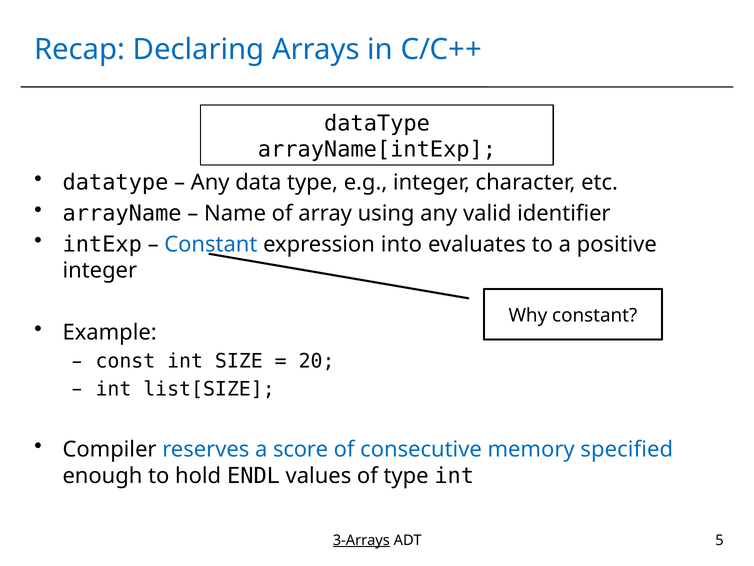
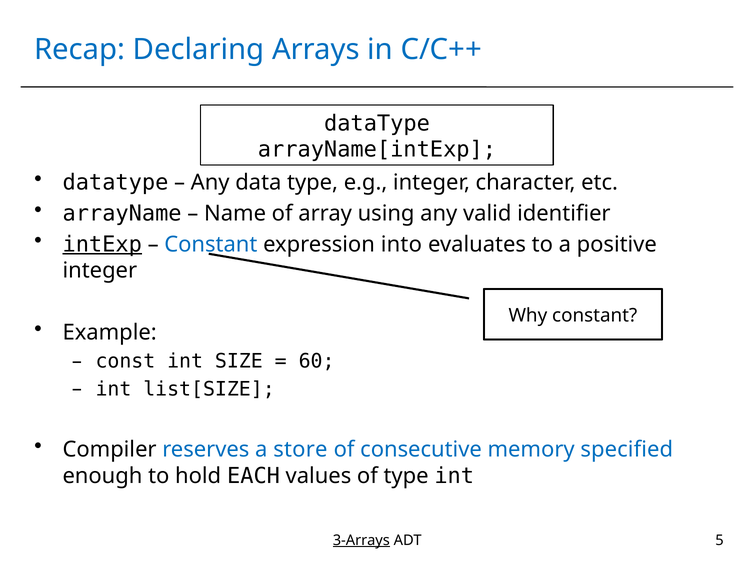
intExp underline: none -> present
20: 20 -> 60
score: score -> store
ENDL: ENDL -> EACH
